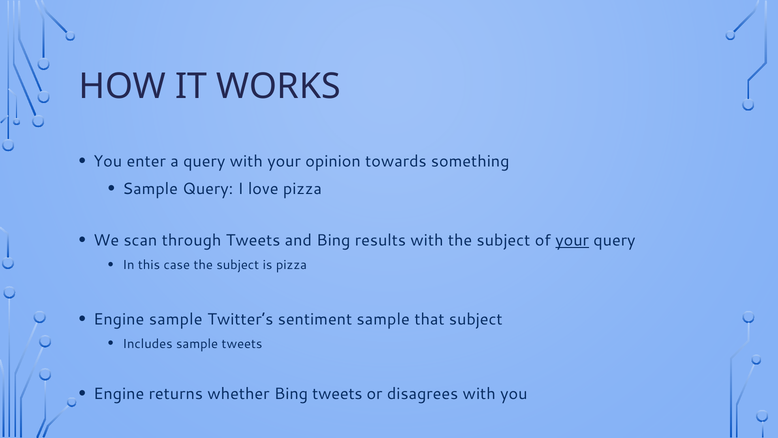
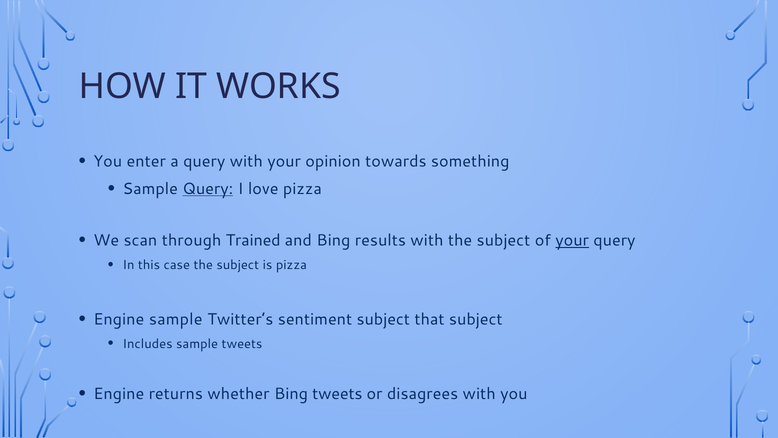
Query at (208, 189) underline: none -> present
through Tweets: Tweets -> Trained
sentiment sample: sample -> subject
